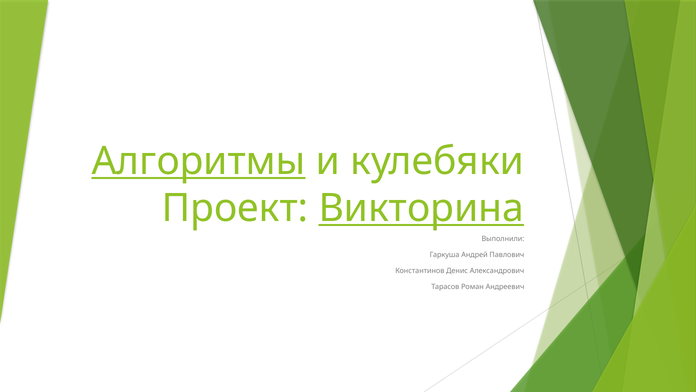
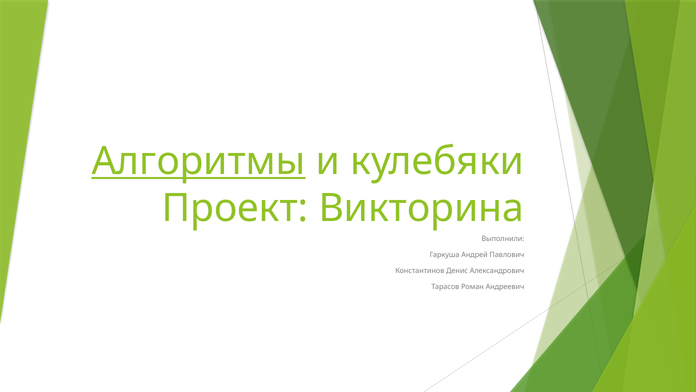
Викторина underline: present -> none
